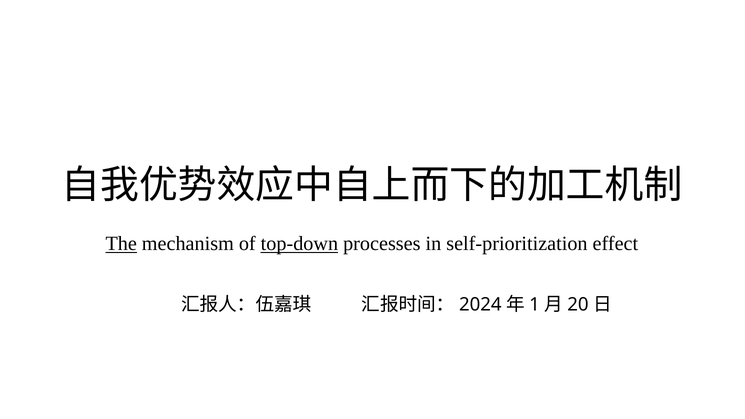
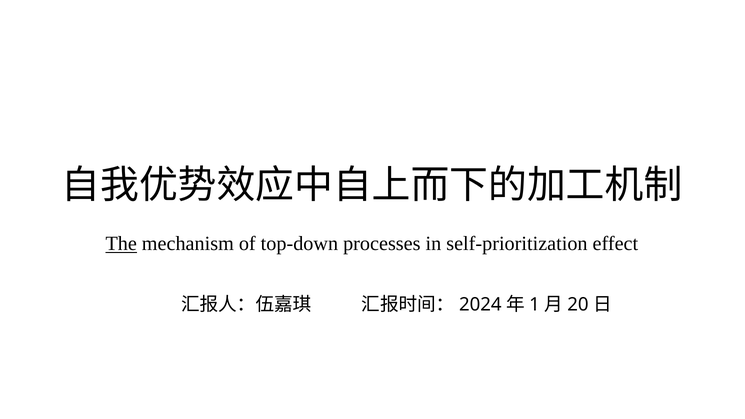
top-down underline: present -> none
